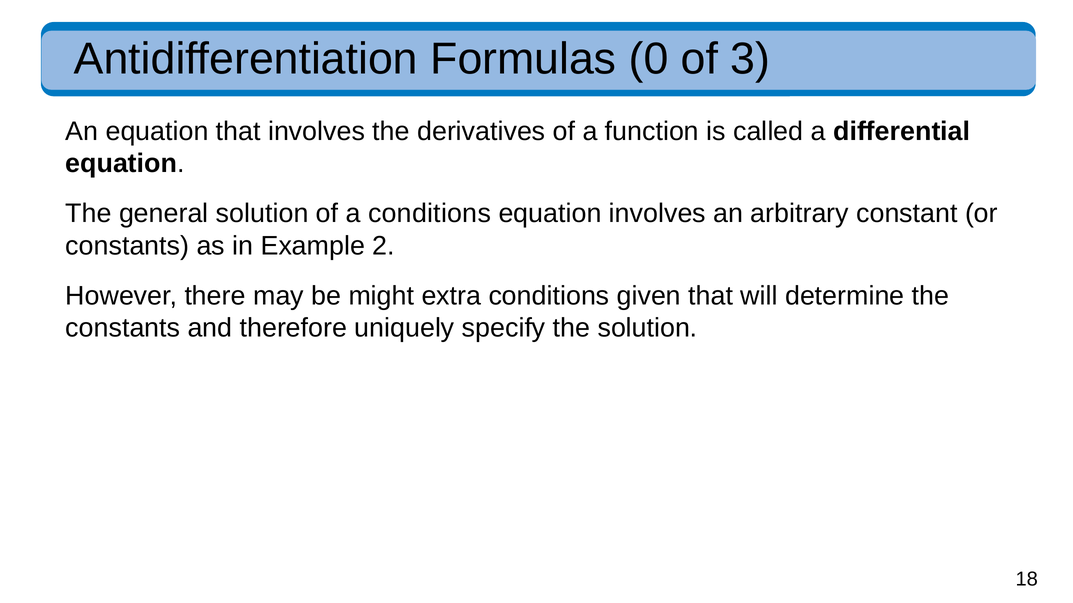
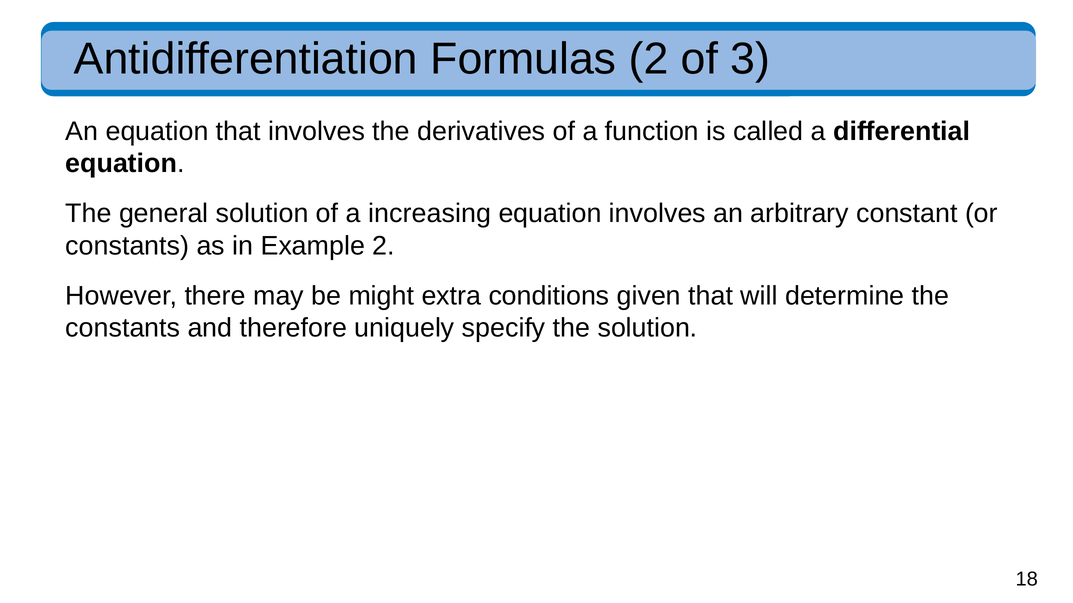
Formulas 0: 0 -> 2
a conditions: conditions -> increasing
